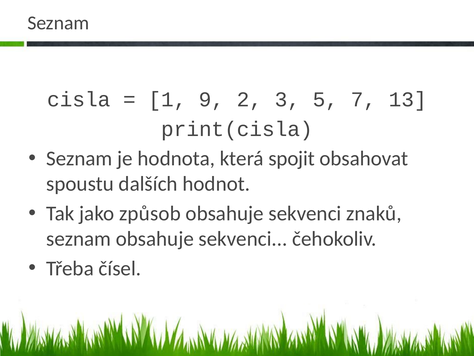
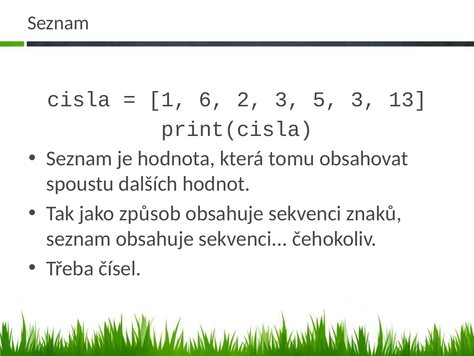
9: 9 -> 6
5 7: 7 -> 3
spojit: spojit -> tomu
